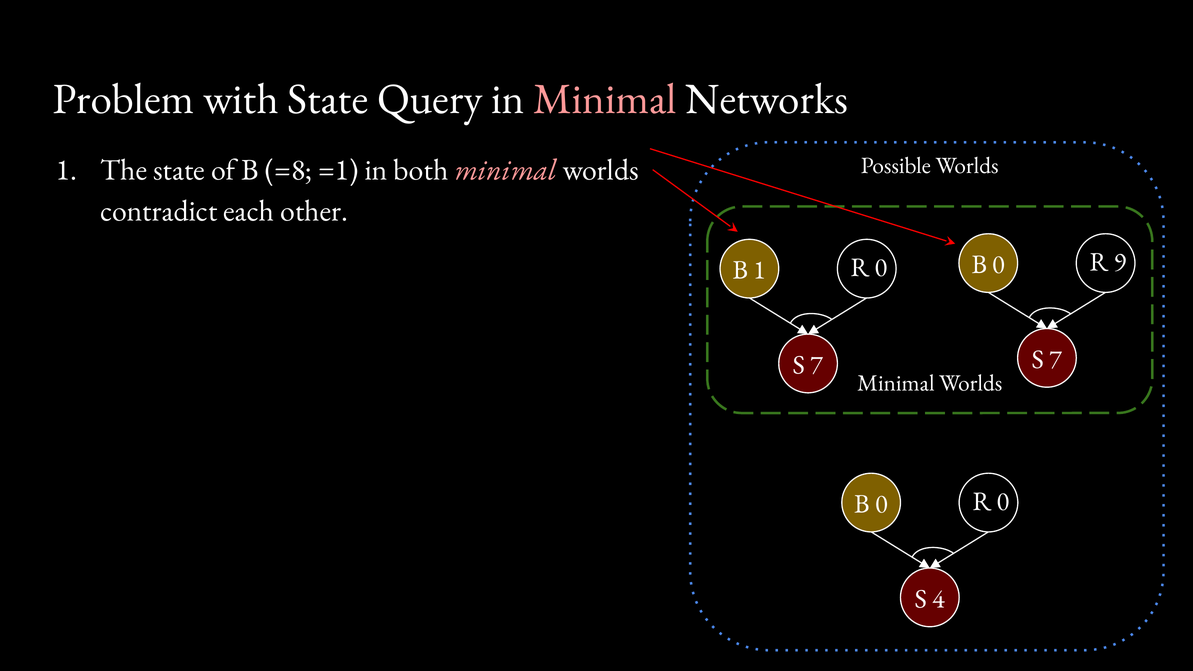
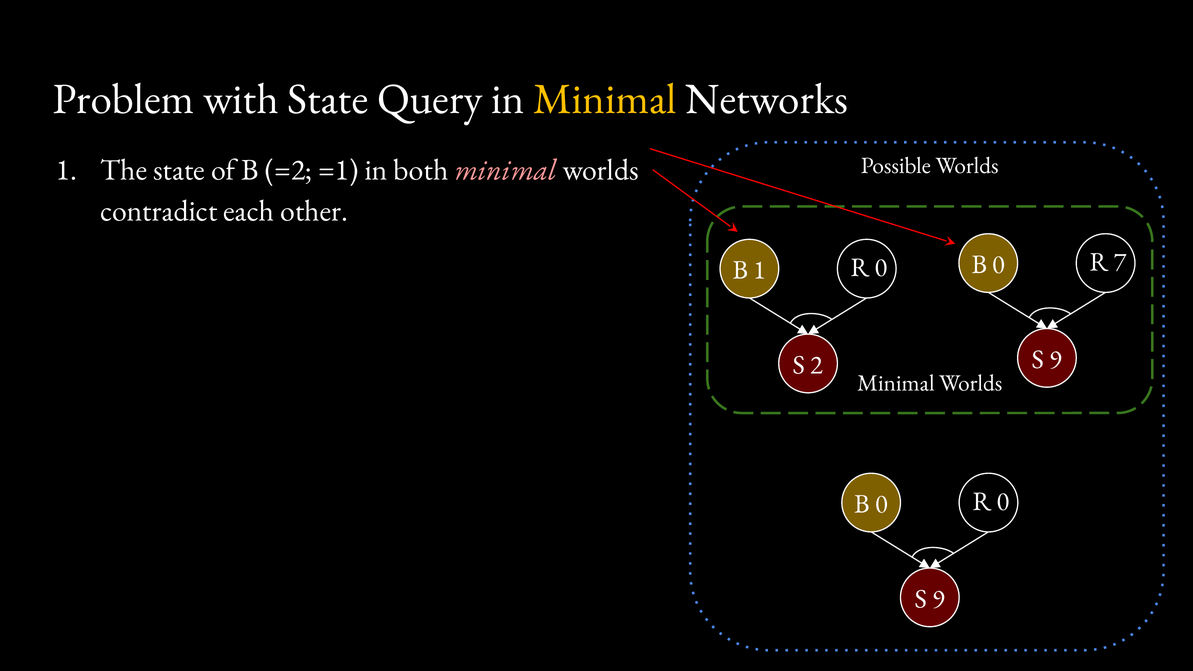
Minimal at (605, 99) colour: pink -> yellow
=8: =8 -> =2
9: 9 -> 7
7 at (1056, 359): 7 -> 9
7 at (817, 365): 7 -> 2
4 at (939, 599): 4 -> 9
